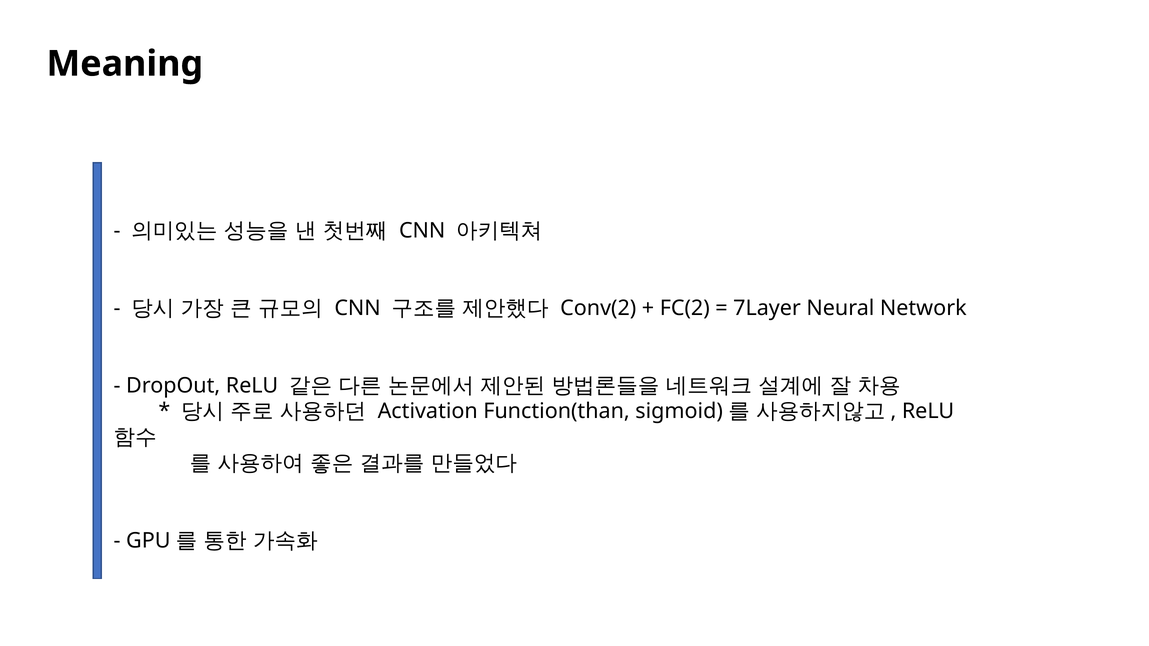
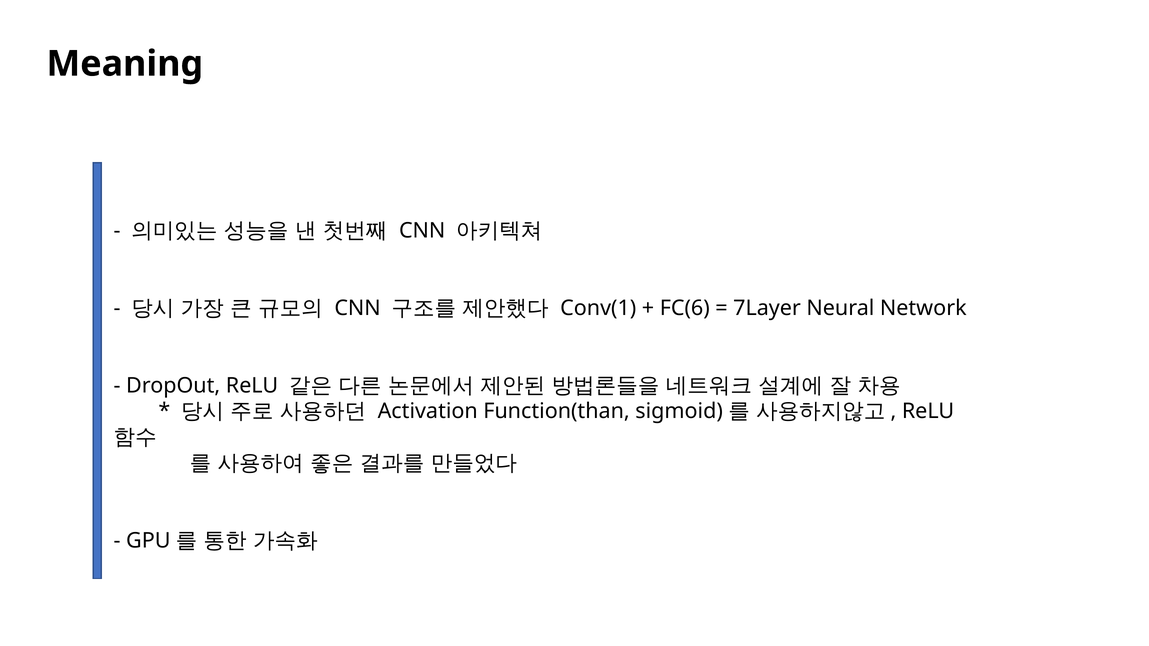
Conv(2: Conv(2 -> Conv(1
FC(2: FC(2 -> FC(6
